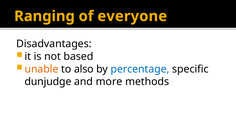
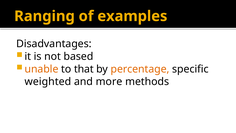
everyone: everyone -> examples
also: also -> that
percentage colour: blue -> orange
dunjudge: dunjudge -> weighted
